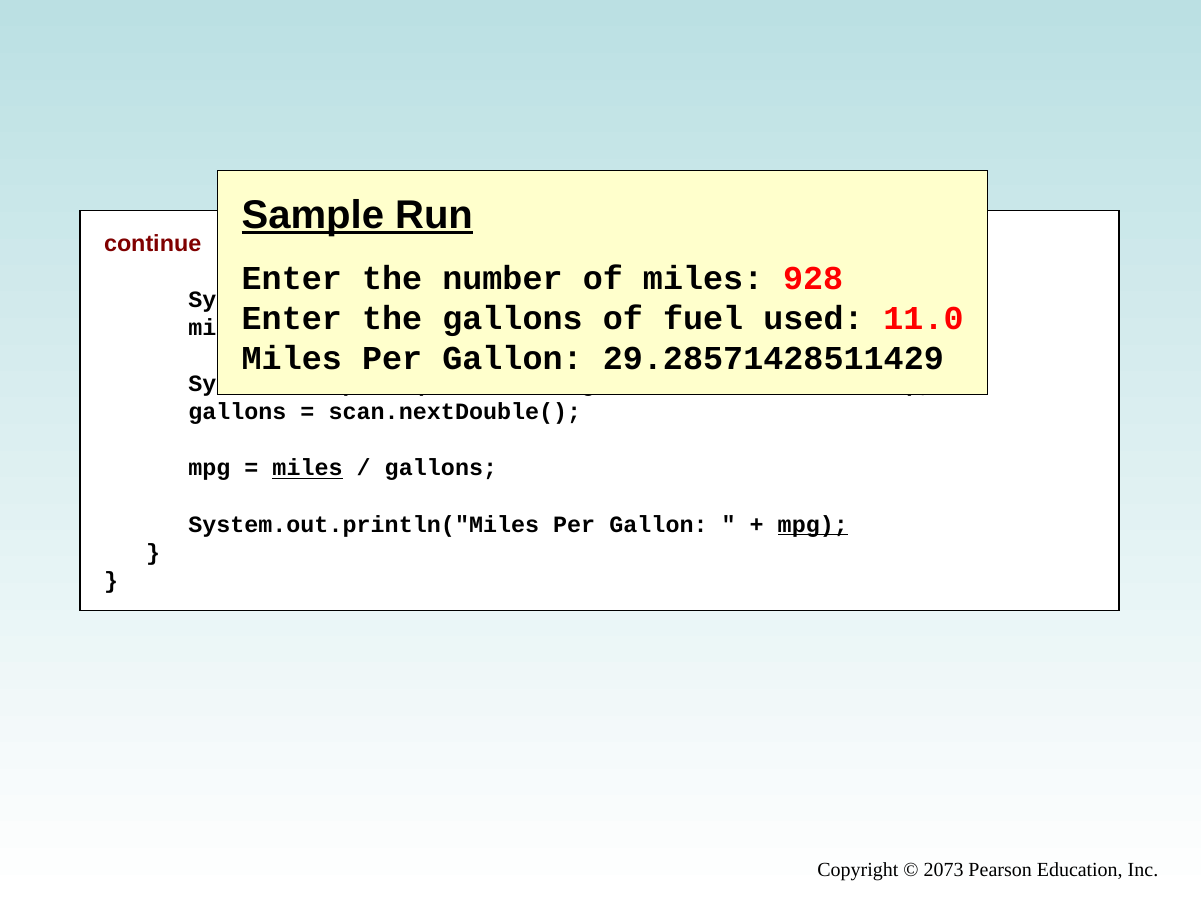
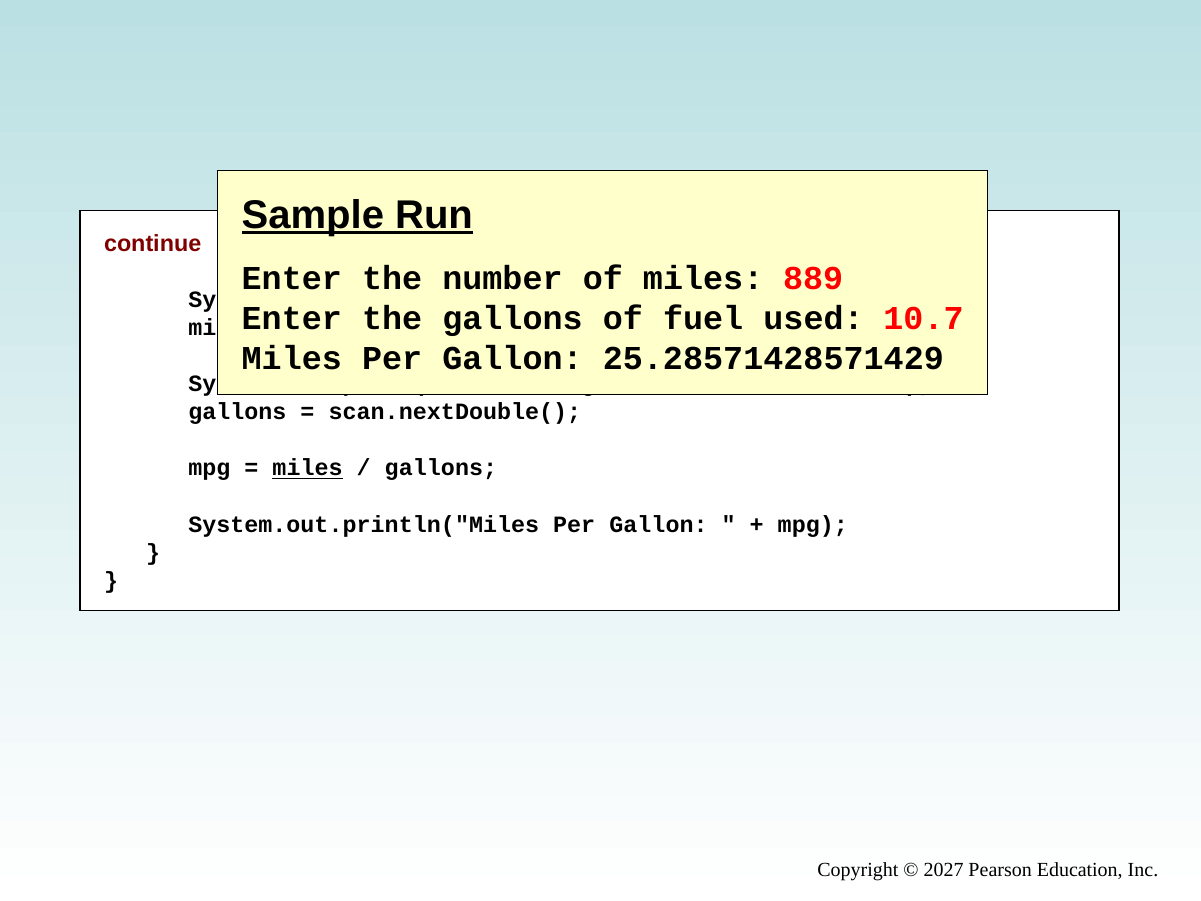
928: 928 -> 889
11.0: 11.0 -> 10.7
29.28571428511429: 29.28571428511429 -> 25.28571428571429
mpg at (813, 524) underline: present -> none
2073: 2073 -> 2027
